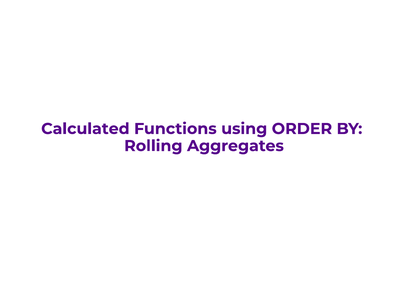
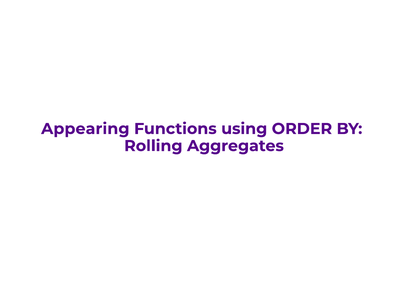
Calculated: Calculated -> Appearing
